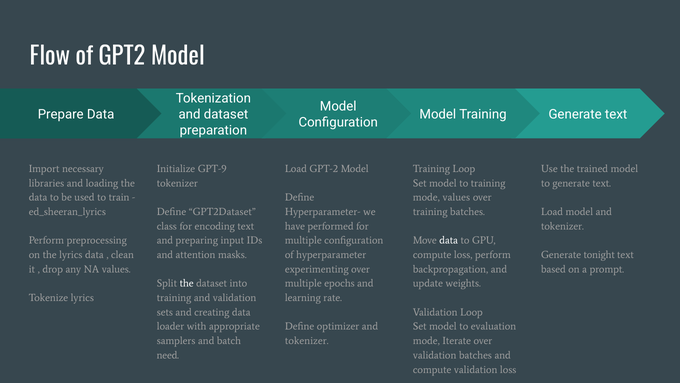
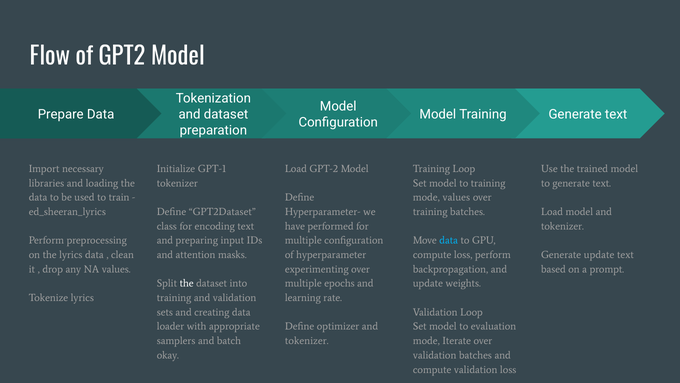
GPT-9: GPT-9 -> GPT-1
data at (449, 240) colour: white -> light blue
Generate tonight: tonight -> update
need: need -> okay
